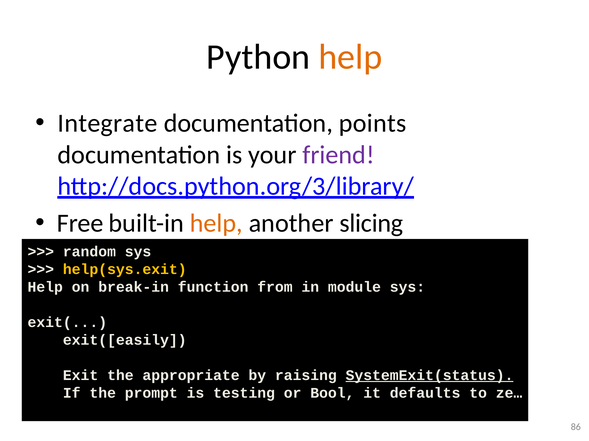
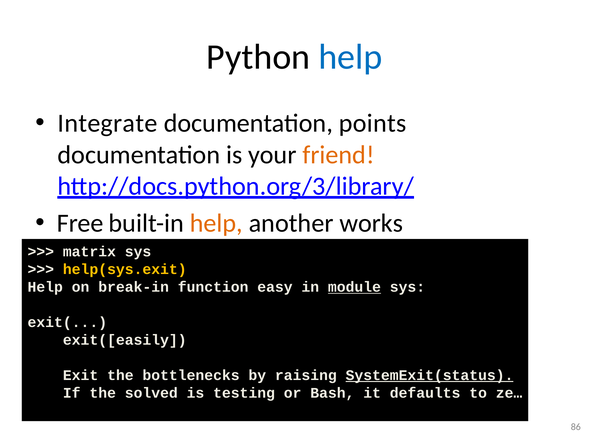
help at (350, 57) colour: orange -> blue
friend colour: purple -> orange
slicing: slicing -> works
random: random -> matrix
from: from -> easy
module underline: none -> present
appropriate: appropriate -> bottlenecks
prompt: prompt -> solved
Bool: Bool -> Bash
